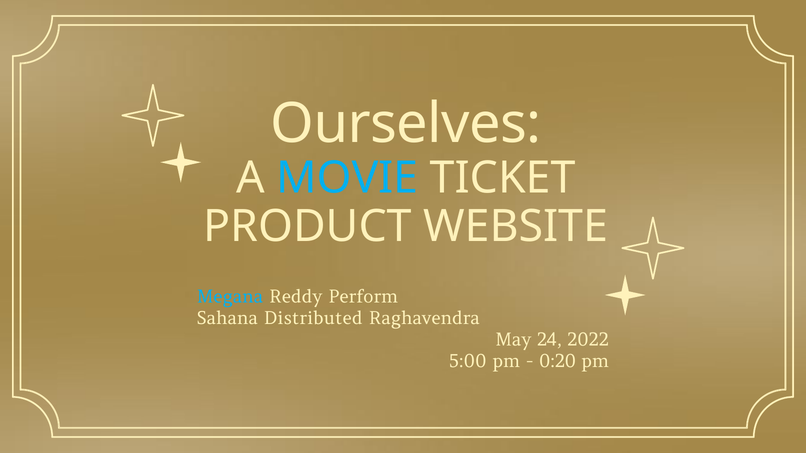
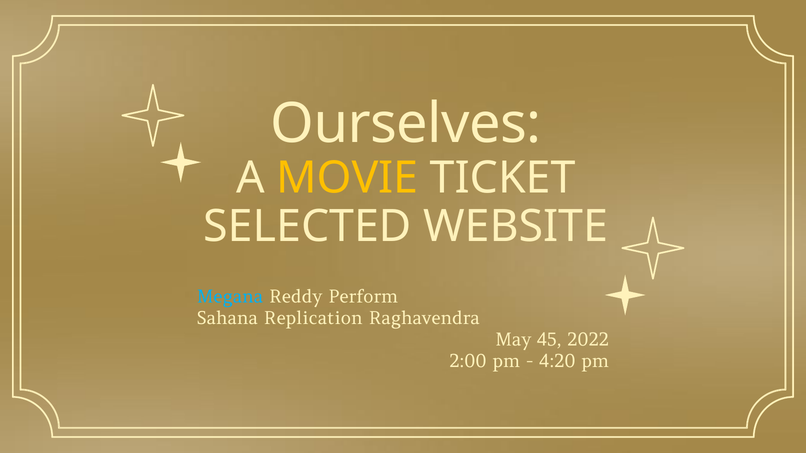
MOVIE colour: light blue -> yellow
PRODUCT: PRODUCT -> SELECTED
Distributed: Distributed -> Replication
24: 24 -> 45
5:00: 5:00 -> 2:00
0:20: 0:20 -> 4:20
